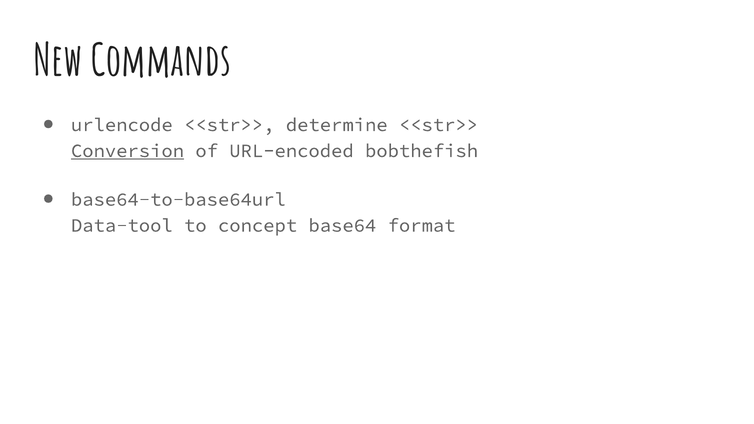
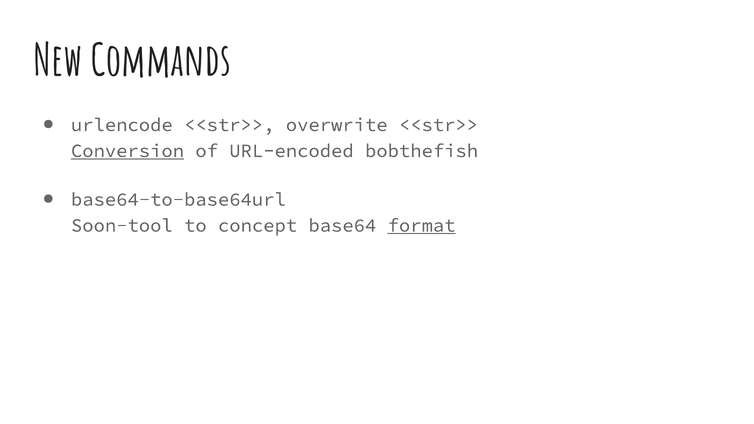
determine: determine -> overwrite
Data-tool: Data-tool -> Soon-tool
format underline: none -> present
